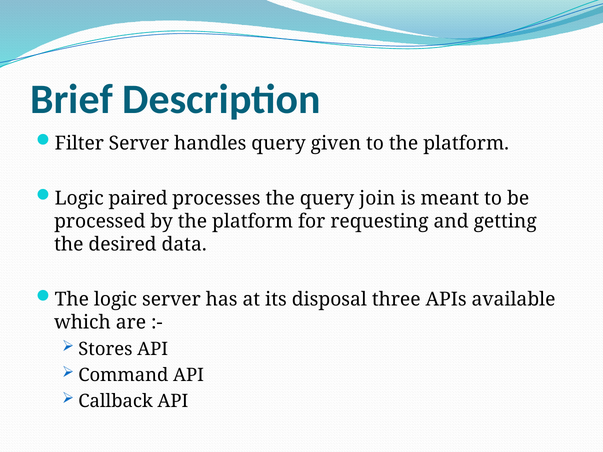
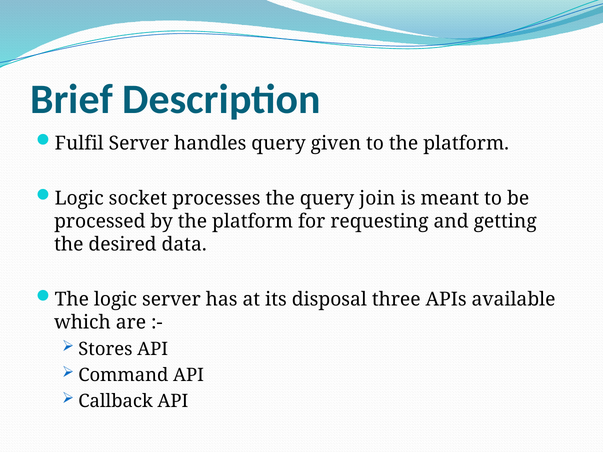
Filter: Filter -> Fulfil
paired: paired -> socket
